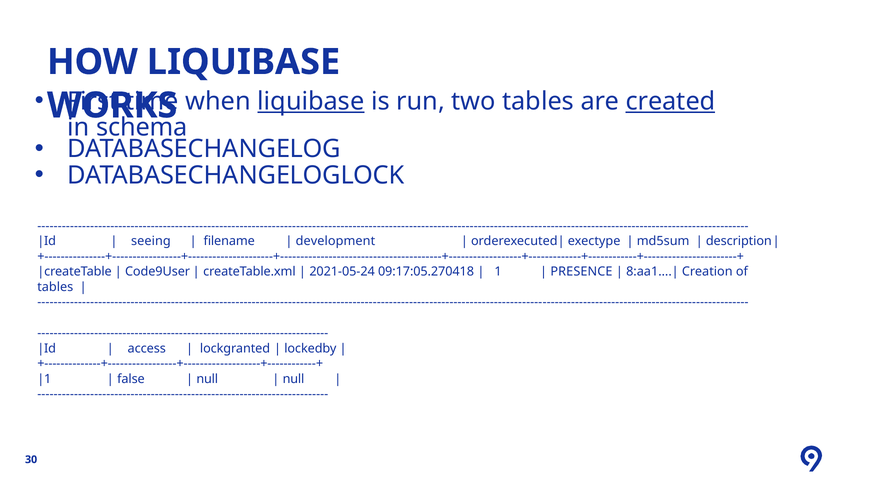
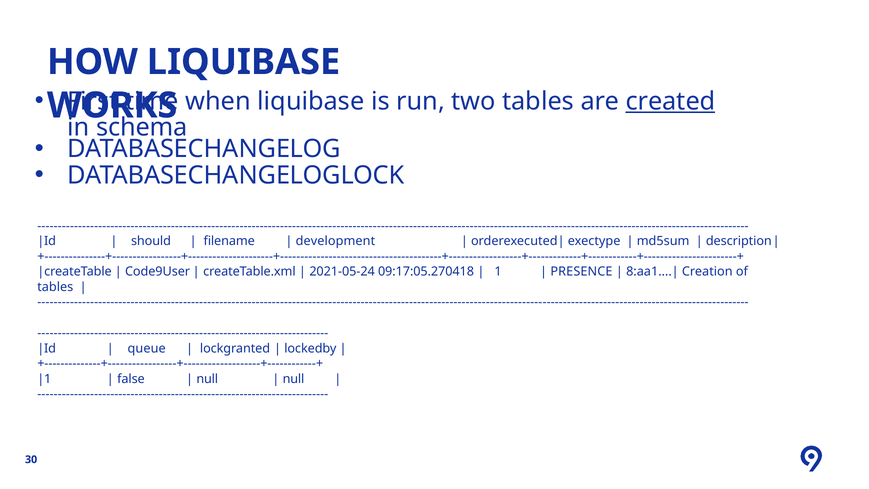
liquibase at (311, 101) underline: present -> none
seeing: seeing -> should
access: access -> queue
